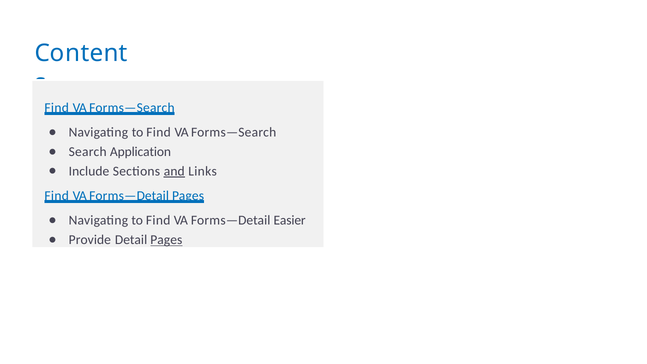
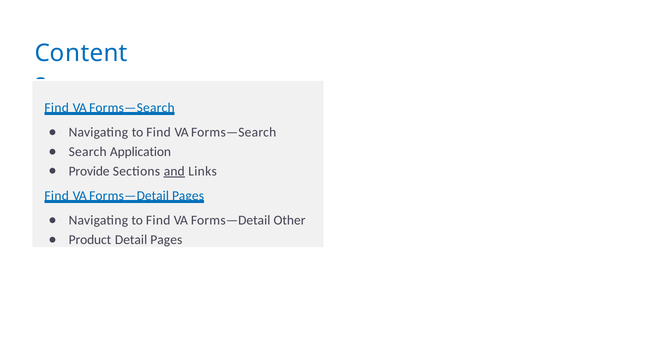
Include: Include -> Provide
Easier: Easier -> Other
Provide: Provide -> Product
Pages at (166, 240) underline: present -> none
